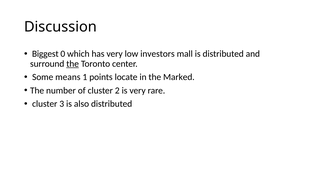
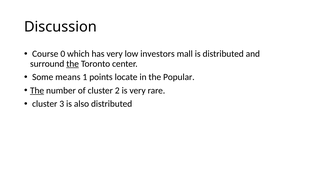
Biggest: Biggest -> Course
Marked: Marked -> Popular
The at (37, 90) underline: none -> present
